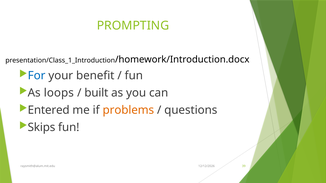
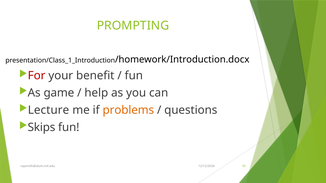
For colour: blue -> red
loops: loops -> game
built: built -> help
Entered: Entered -> Lecture
